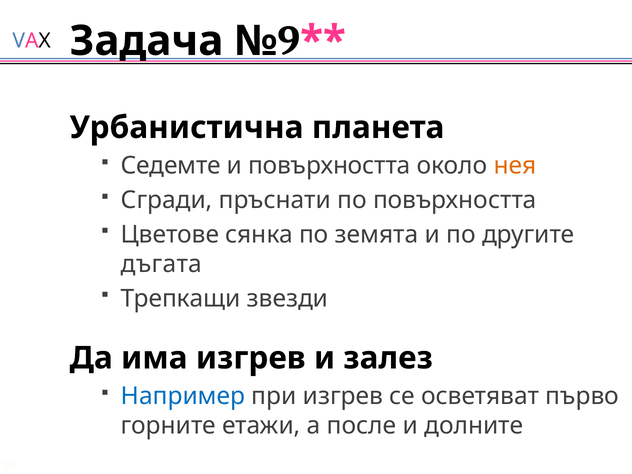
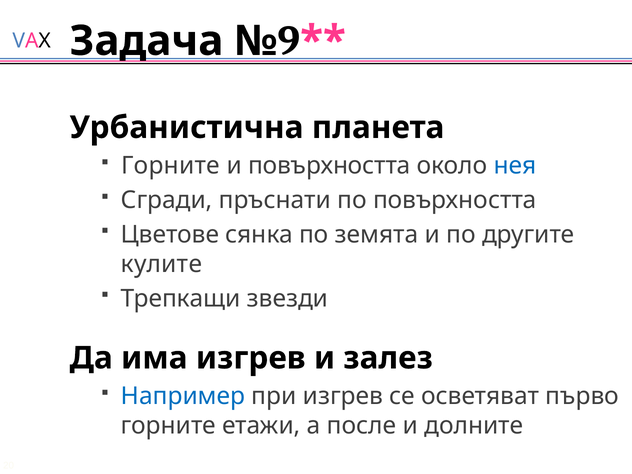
Седемте at (171, 166): Седемте -> Горните
нея colour: orange -> blue
дъгата: дъгата -> кулите
